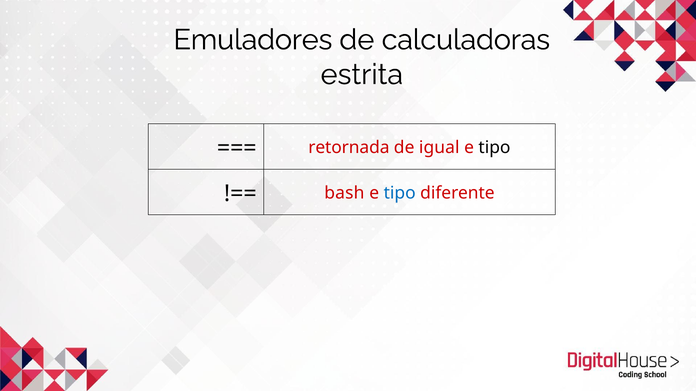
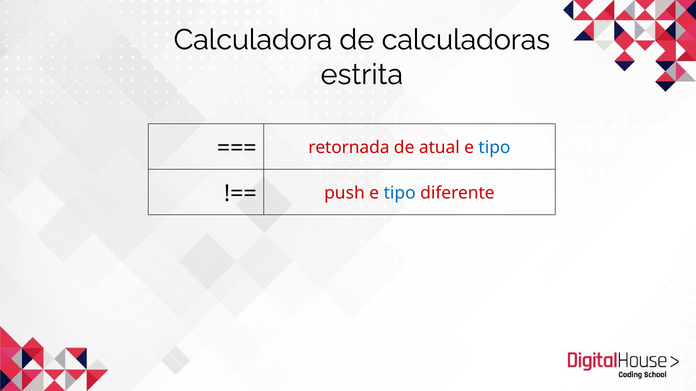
Emuladores: Emuladores -> Calculadora
igual: igual -> atual
tipo at (495, 148) colour: black -> blue
bash: bash -> push
